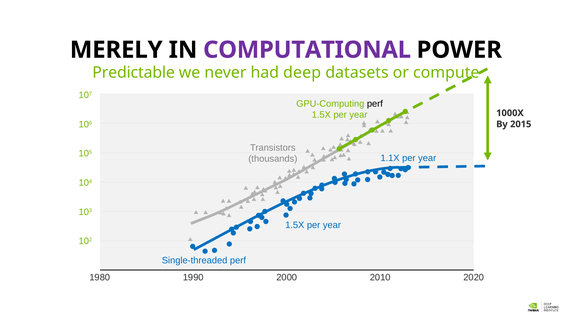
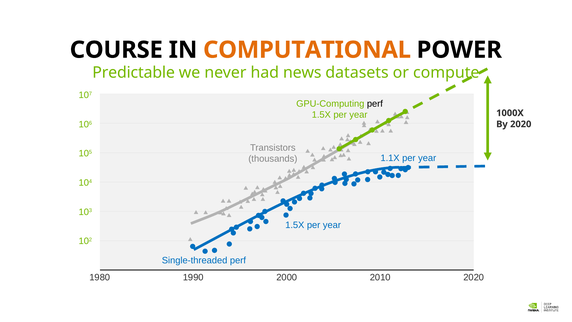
MERELY: MERELY -> COURSE
COMPUTATIONAL colour: purple -> orange
deep: deep -> news
By 2015: 2015 -> 2020
